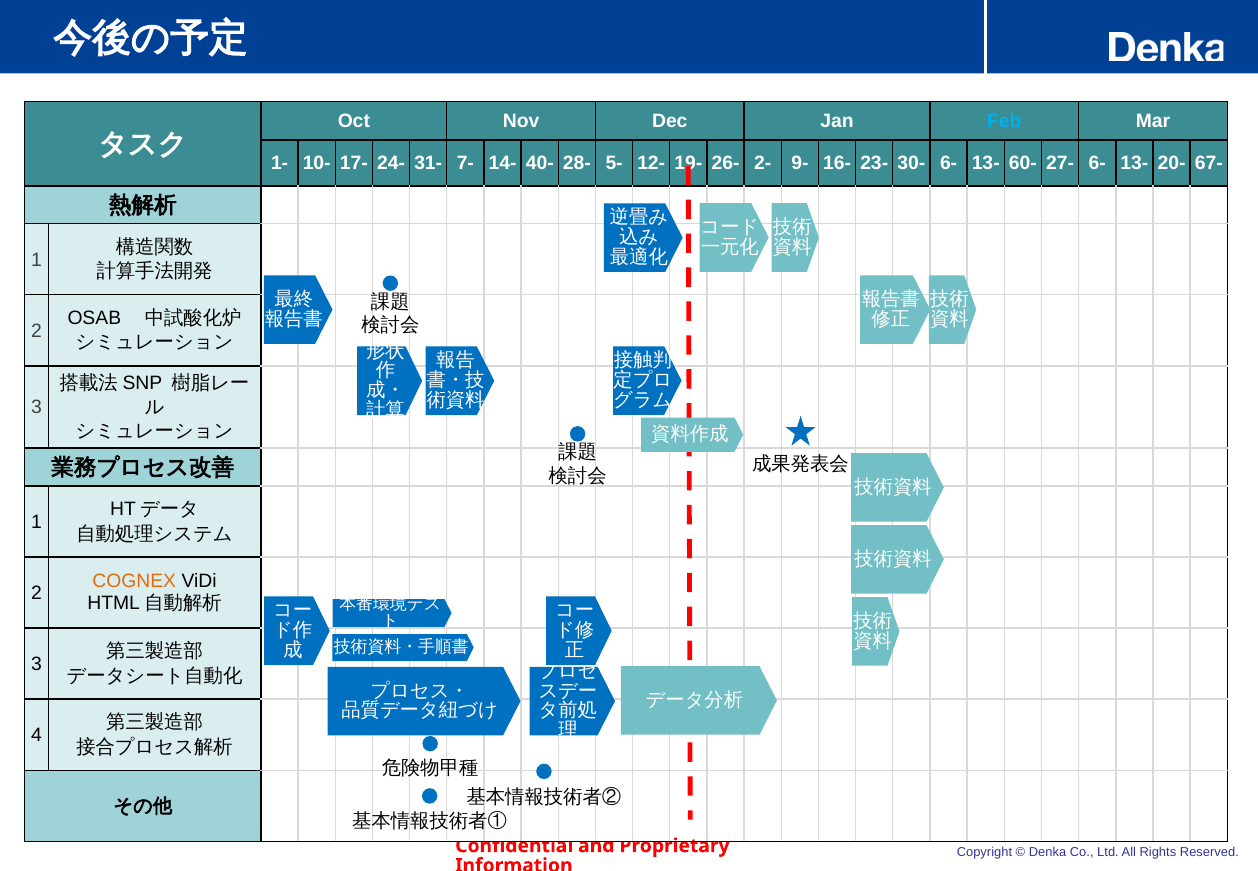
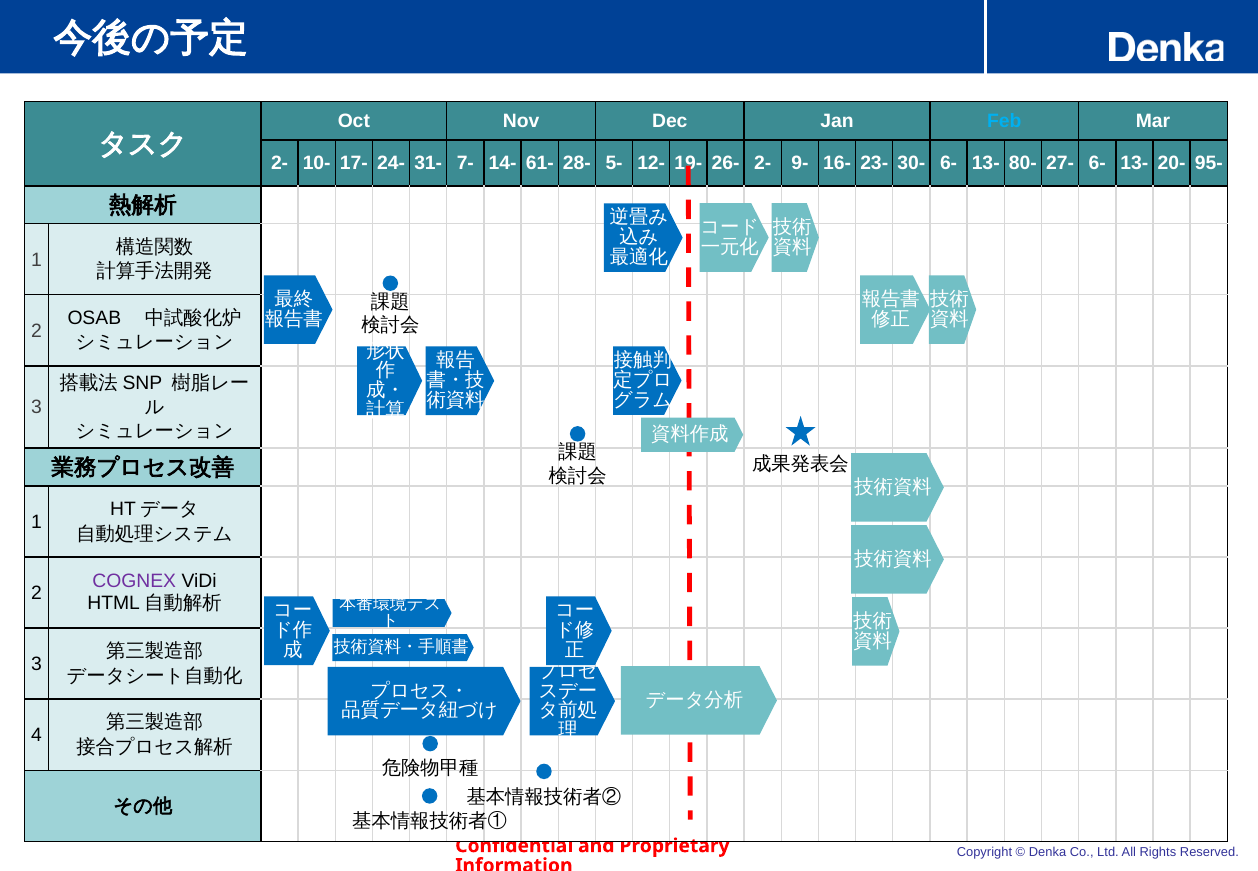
1- at (280, 163): 1- -> 2-
40-: 40- -> 61-
60-: 60- -> 80-
67-: 67- -> 95-
COGNEX colour: orange -> purple
